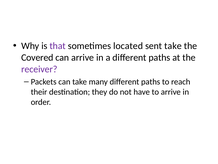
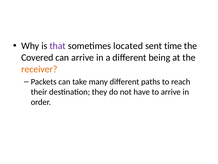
sent take: take -> time
a different paths: paths -> being
receiver colour: purple -> orange
